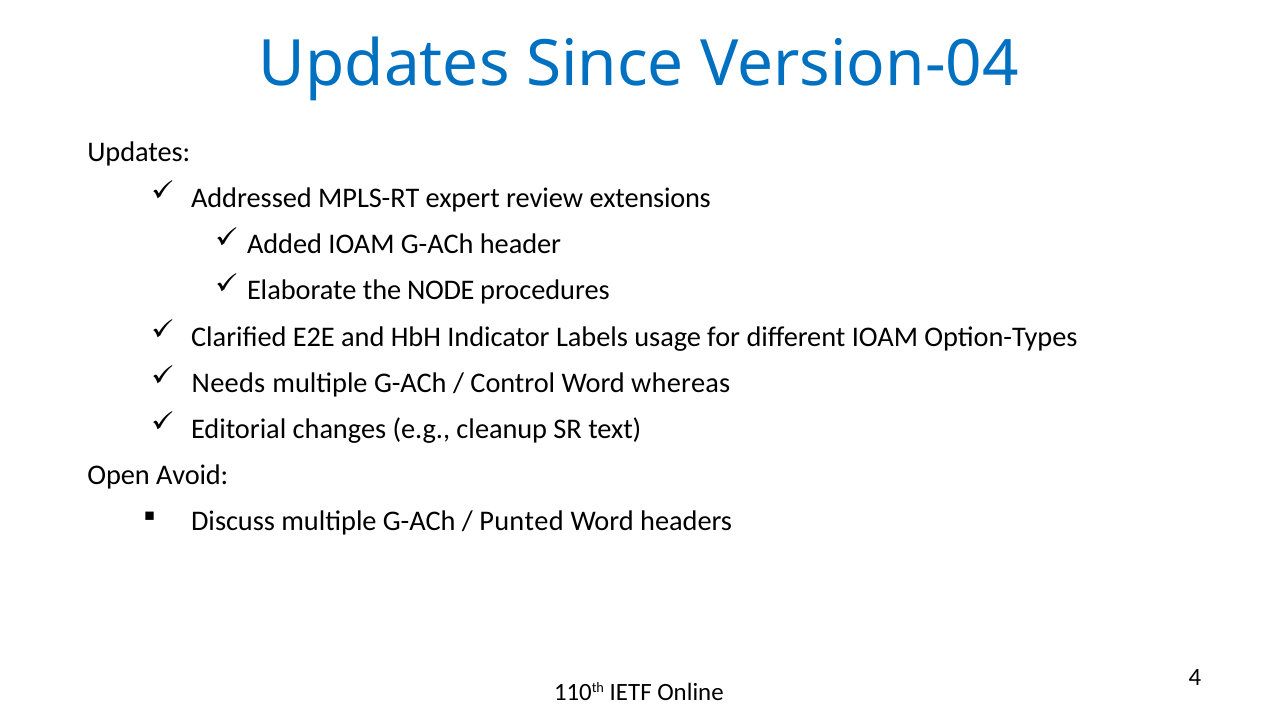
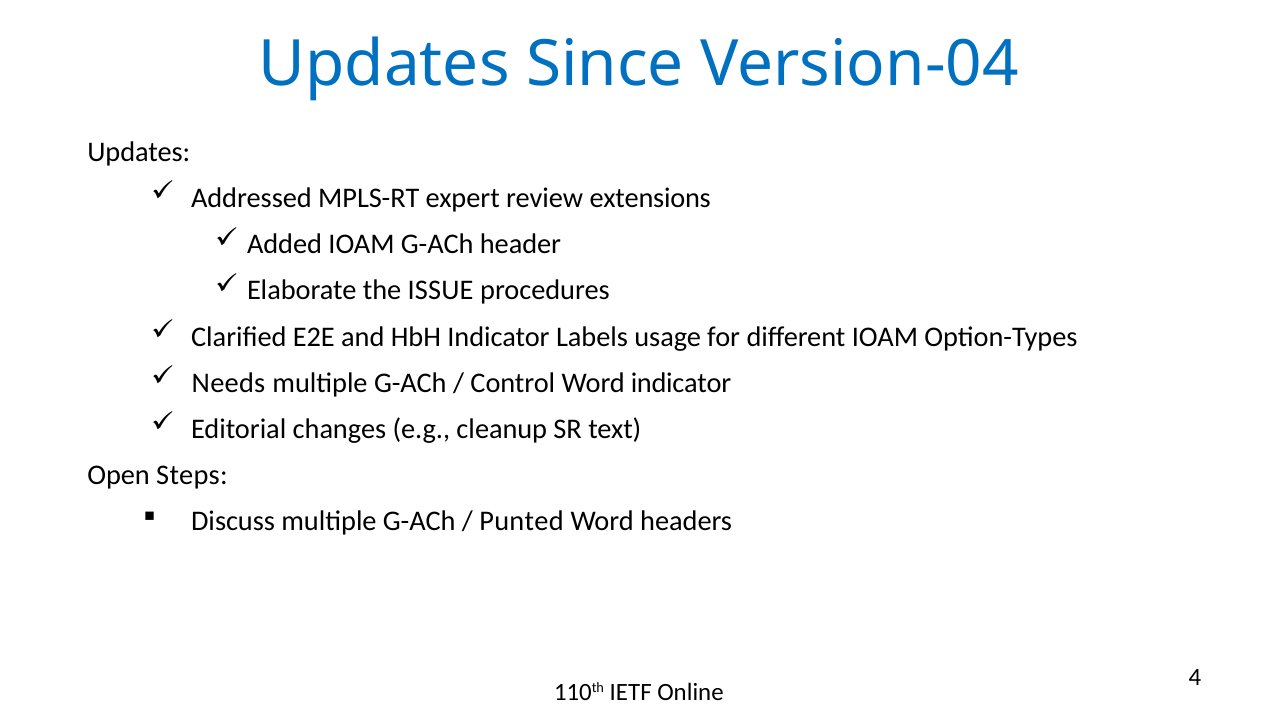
NODE: NODE -> ISSUE
Word whereas: whereas -> indicator
Avoid: Avoid -> Steps
